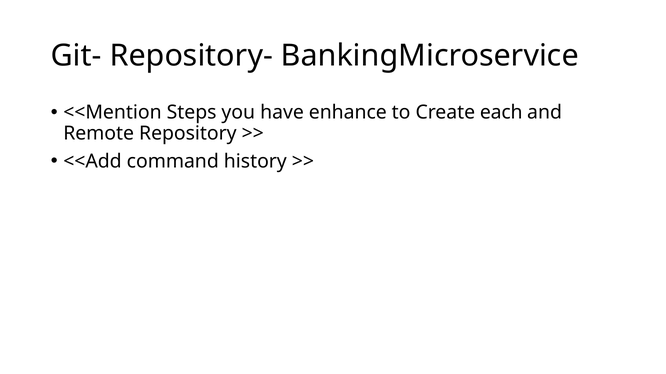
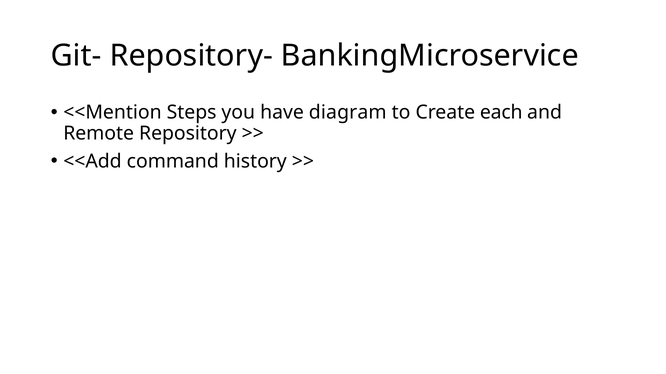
enhance: enhance -> diagram
